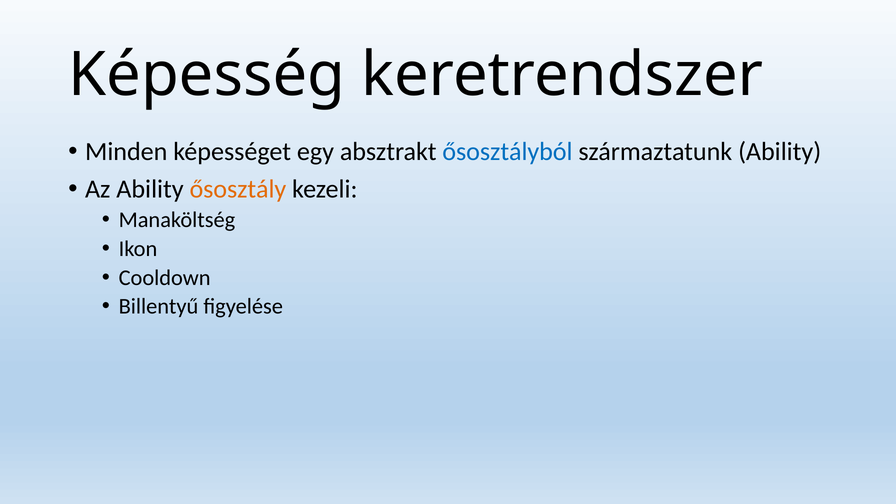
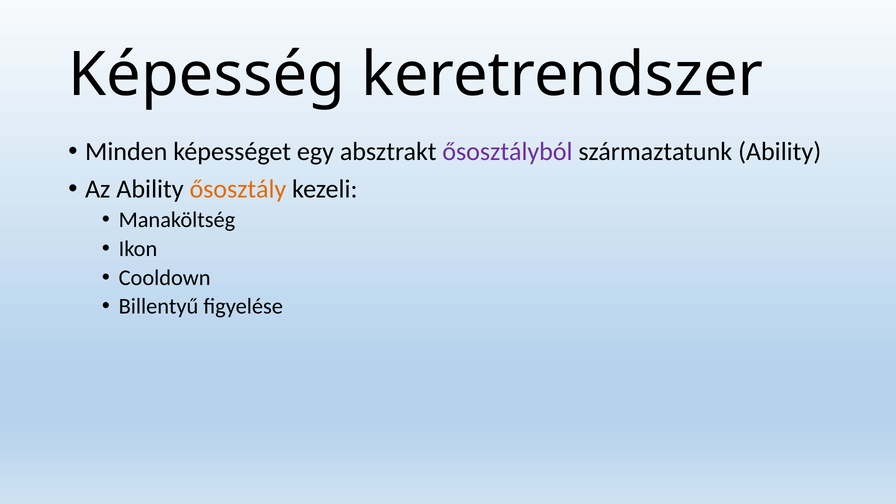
ősosztályból colour: blue -> purple
